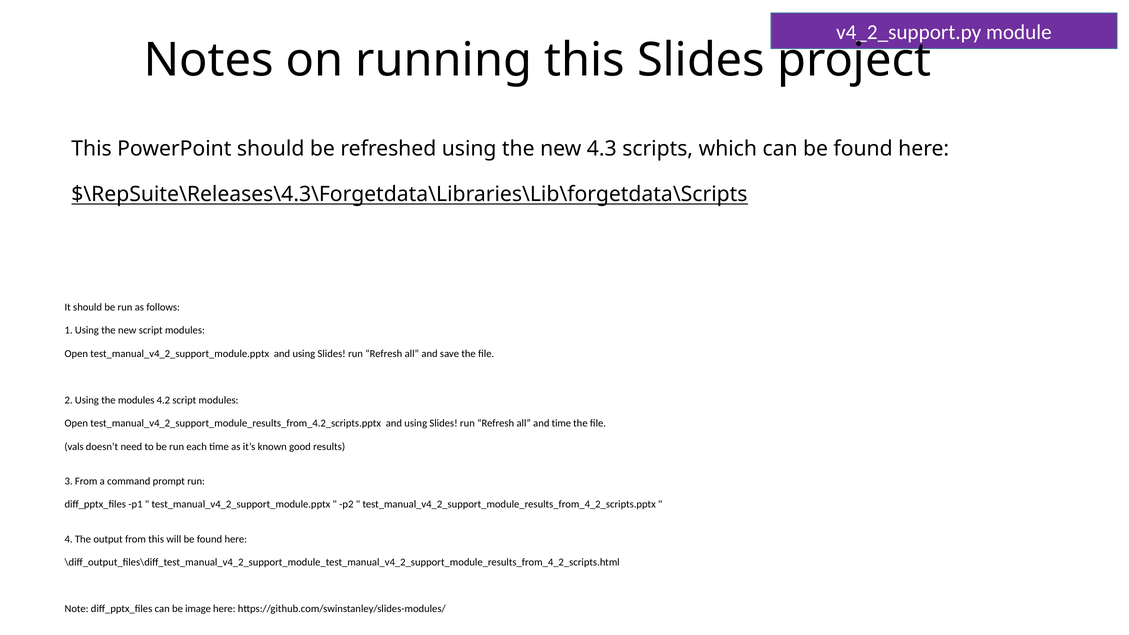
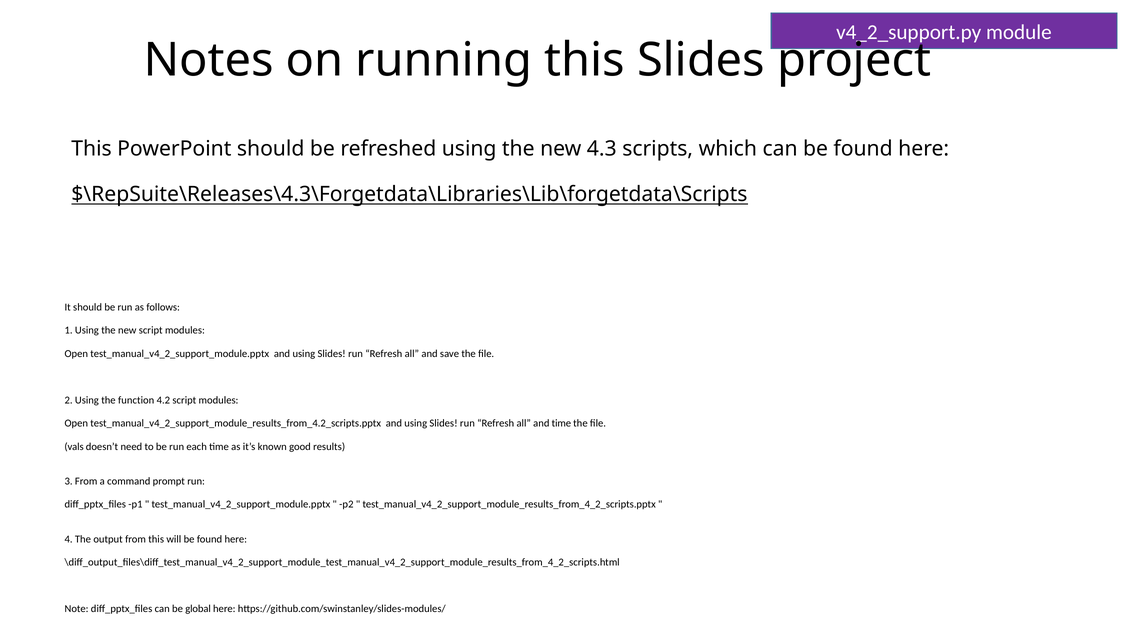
the modules: modules -> function
image: image -> global
